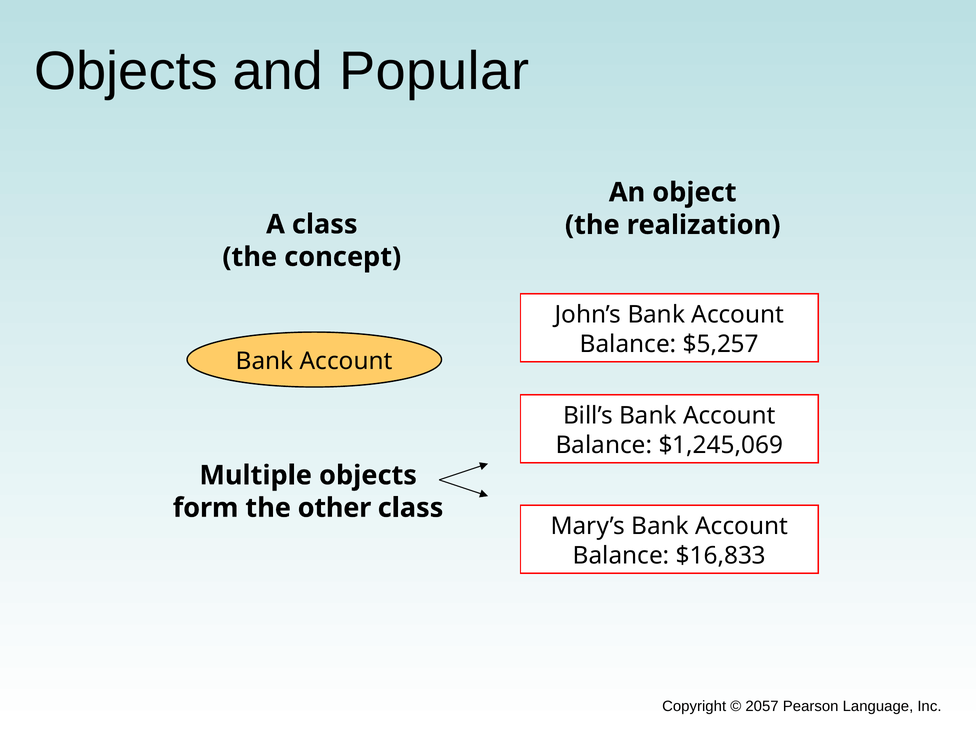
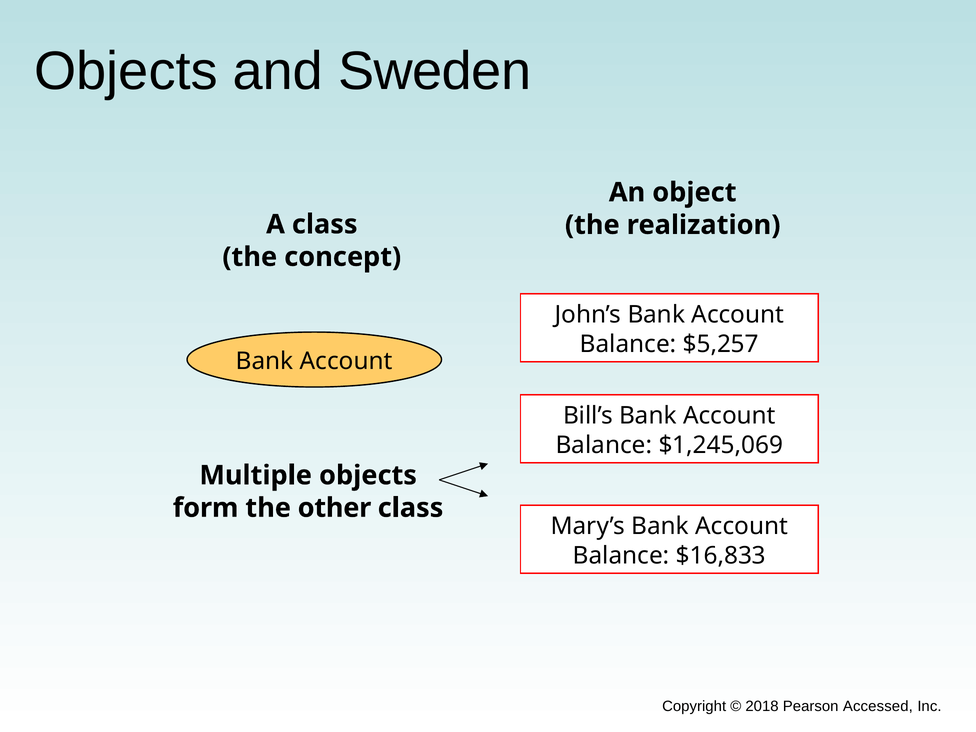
Popular: Popular -> Sweden
2057: 2057 -> 2018
Language: Language -> Accessed
